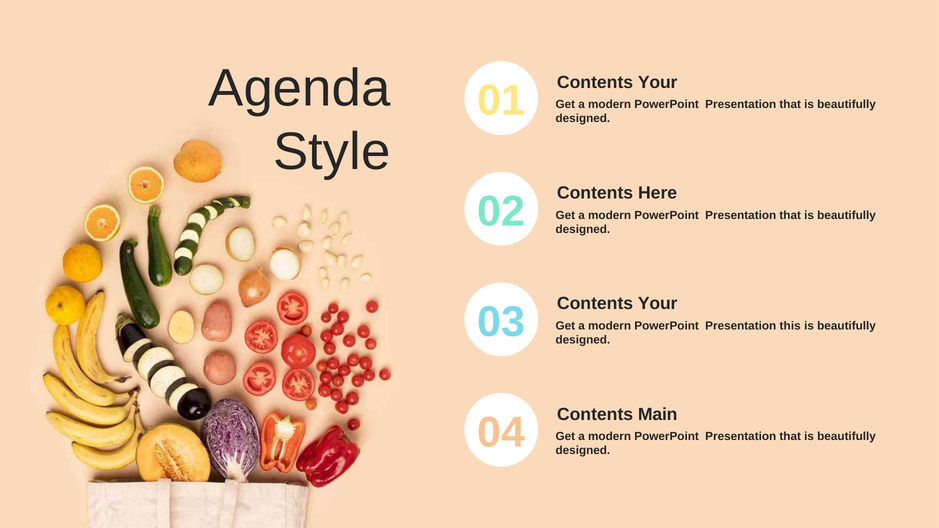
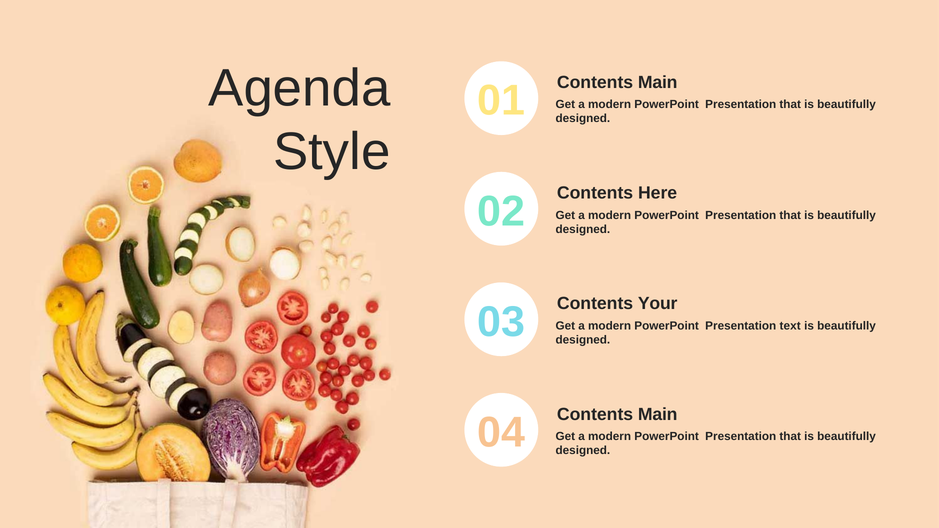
Your at (658, 82): Your -> Main
this: this -> text
